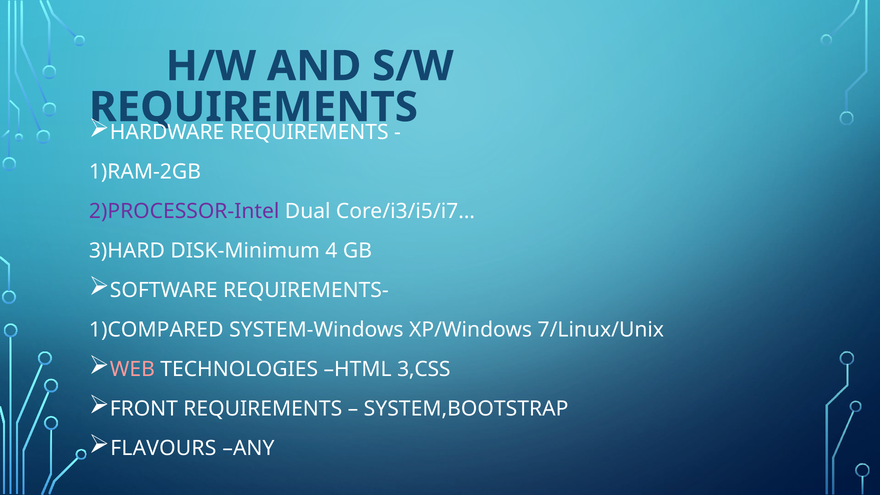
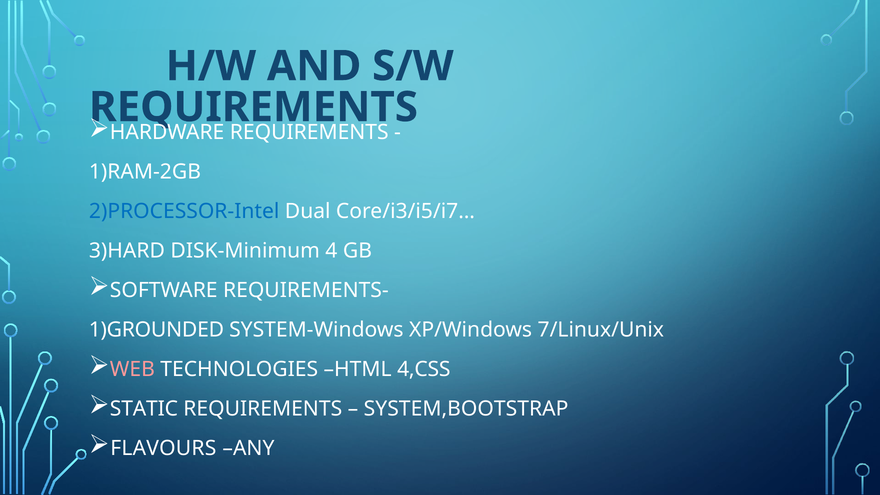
2)PROCESSOR-Intel colour: purple -> blue
1)COMPARED: 1)COMPARED -> 1)GROUNDED
3,CSS: 3,CSS -> 4,CSS
FRONT: FRONT -> STATIC
